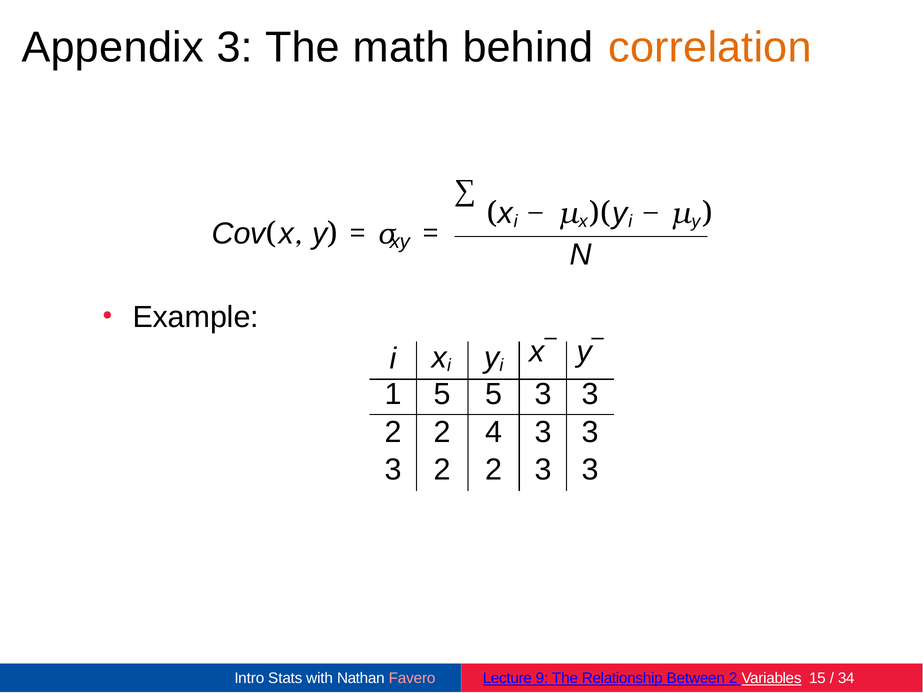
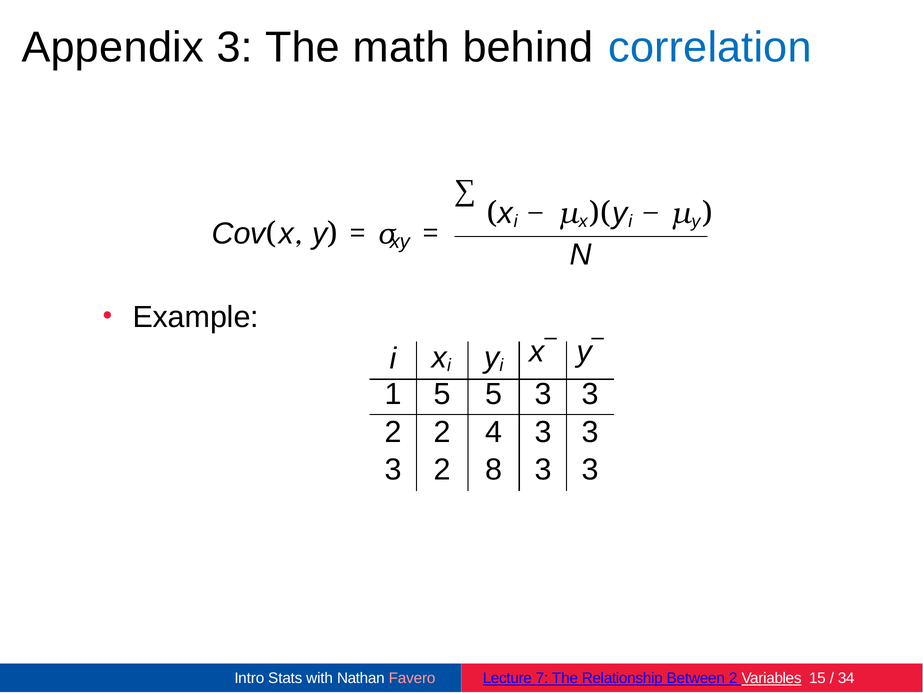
correlation colour: orange -> blue
2 at (494, 470): 2 -> 8
9: 9 -> 7
